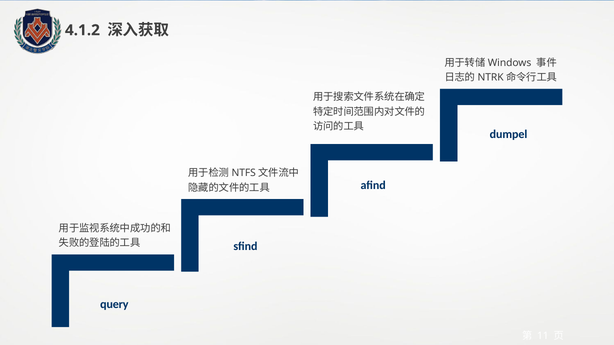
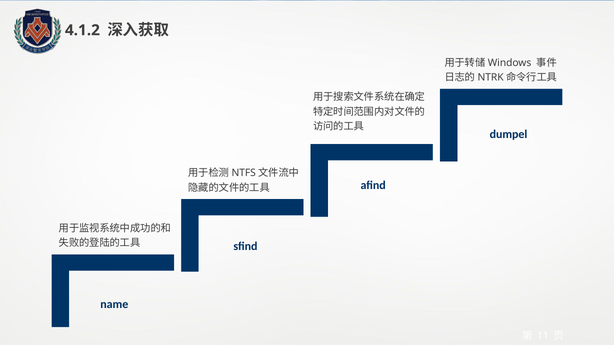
query: query -> name
